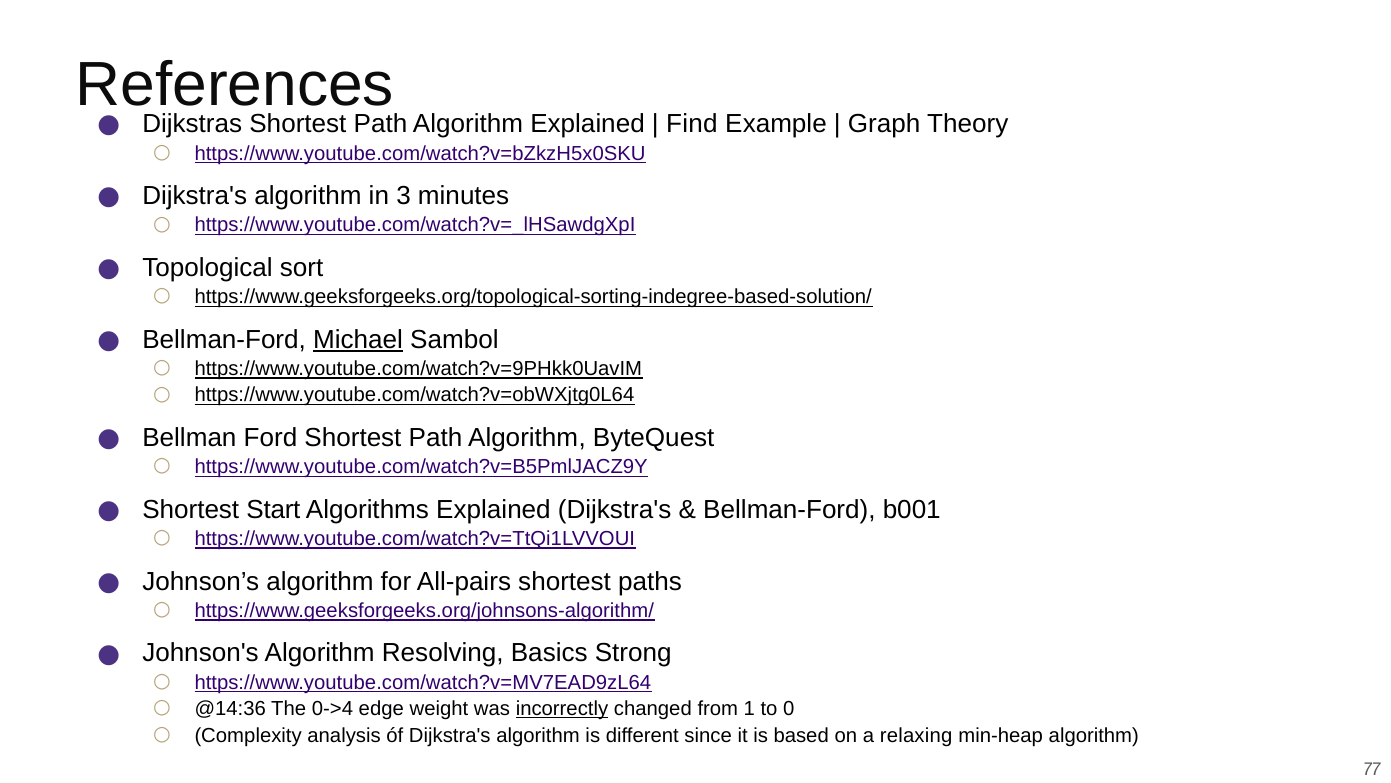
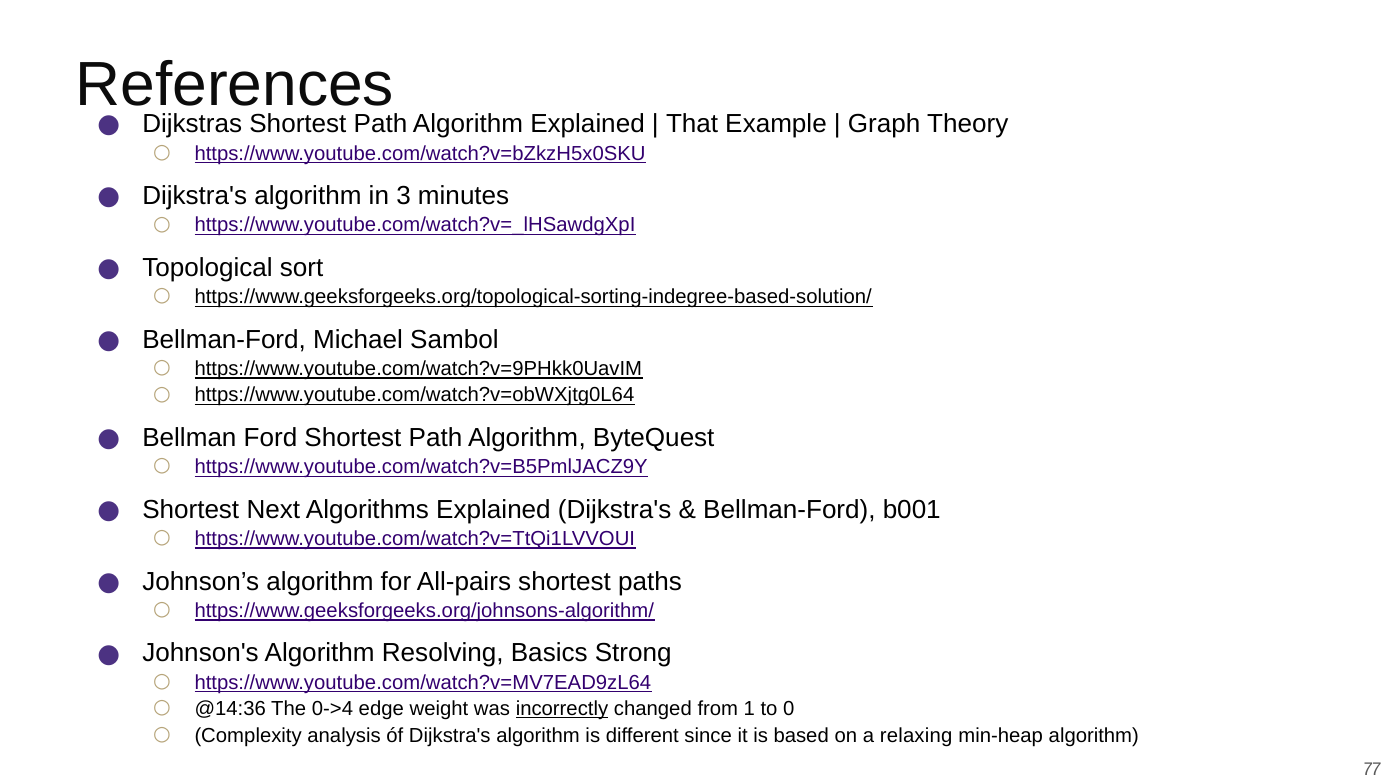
Find: Find -> That
Michael underline: present -> none
Start: Start -> Next
